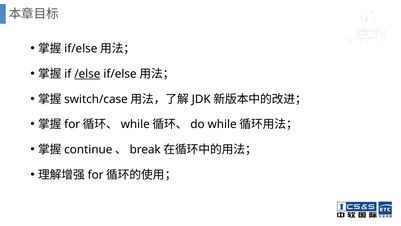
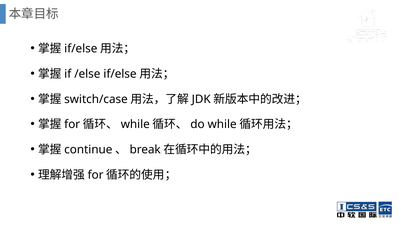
/else underline: present -> none
